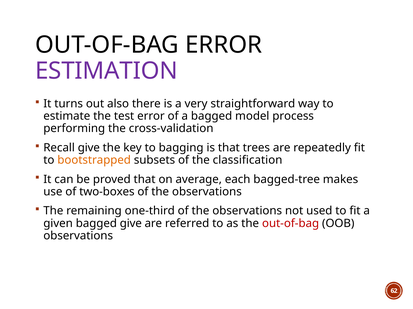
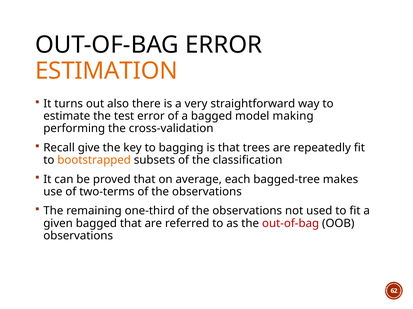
ESTIMATION colour: purple -> orange
process: process -> making
two-boxes: two-boxes -> two-terms
bagged give: give -> that
